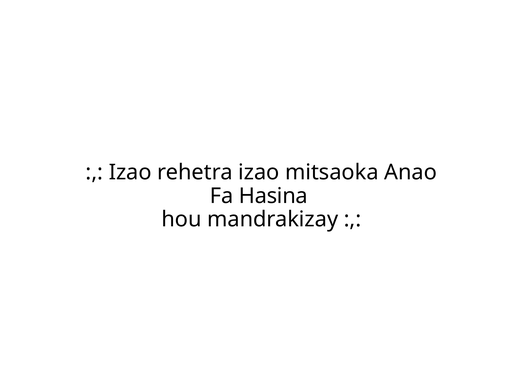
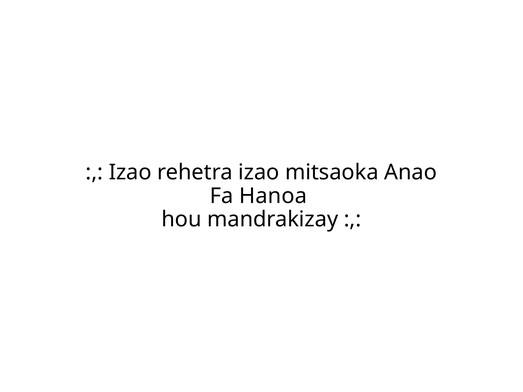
Hasina: Hasina -> Hanoa
